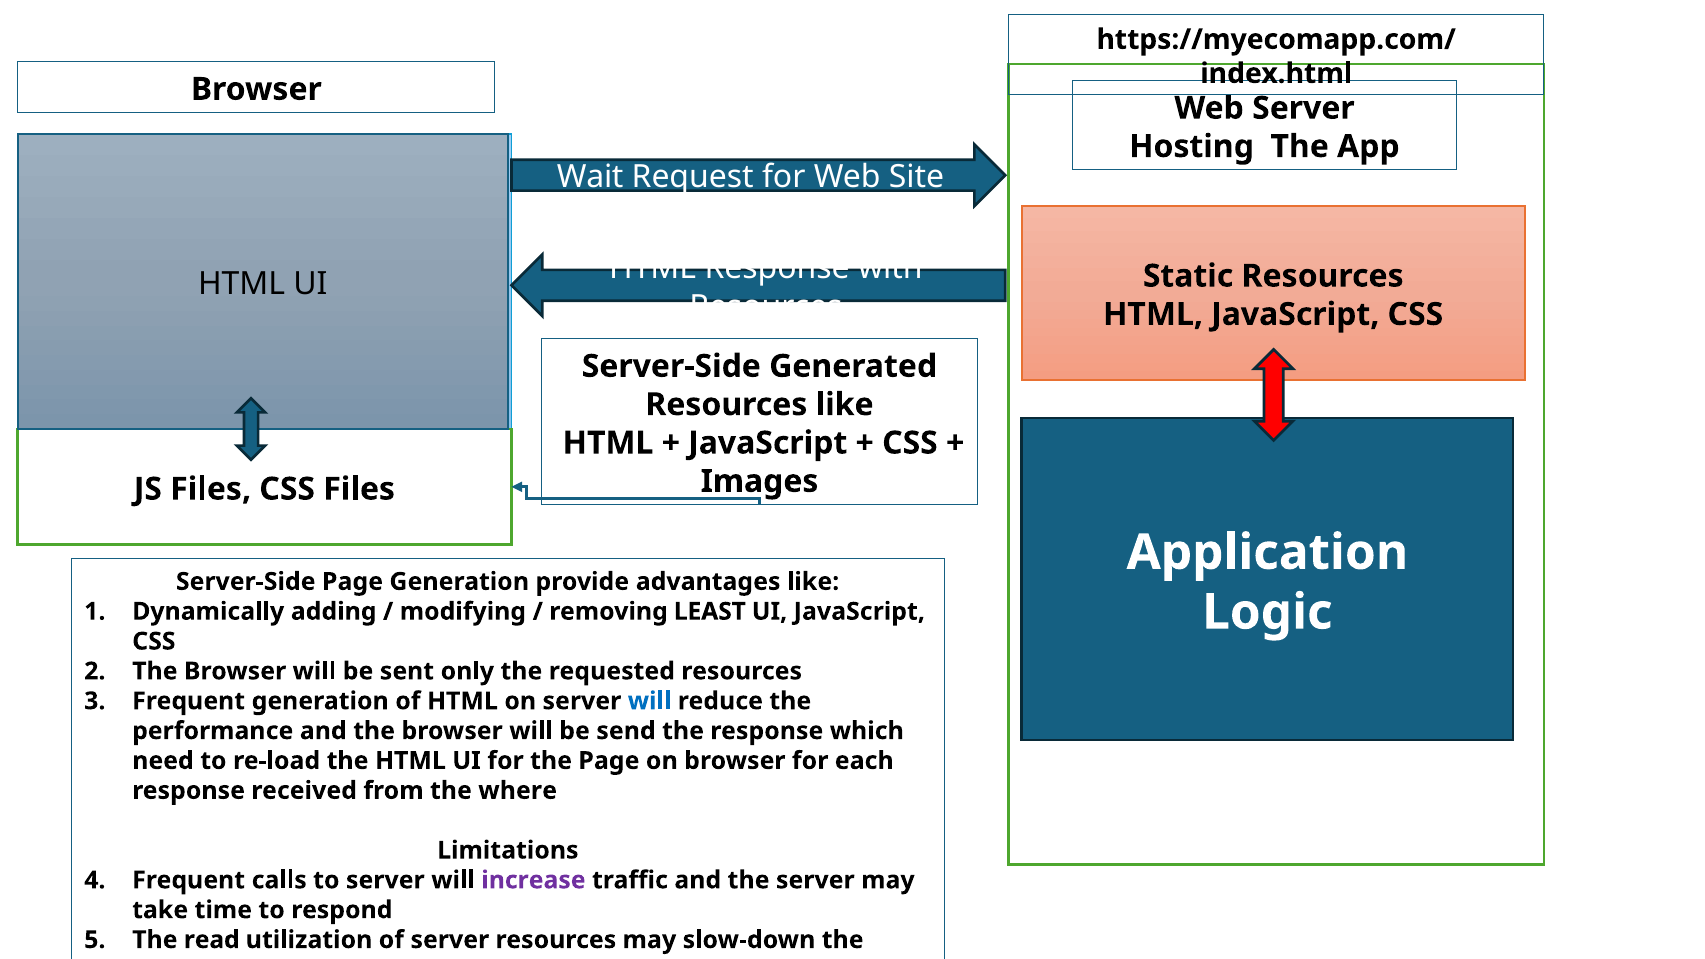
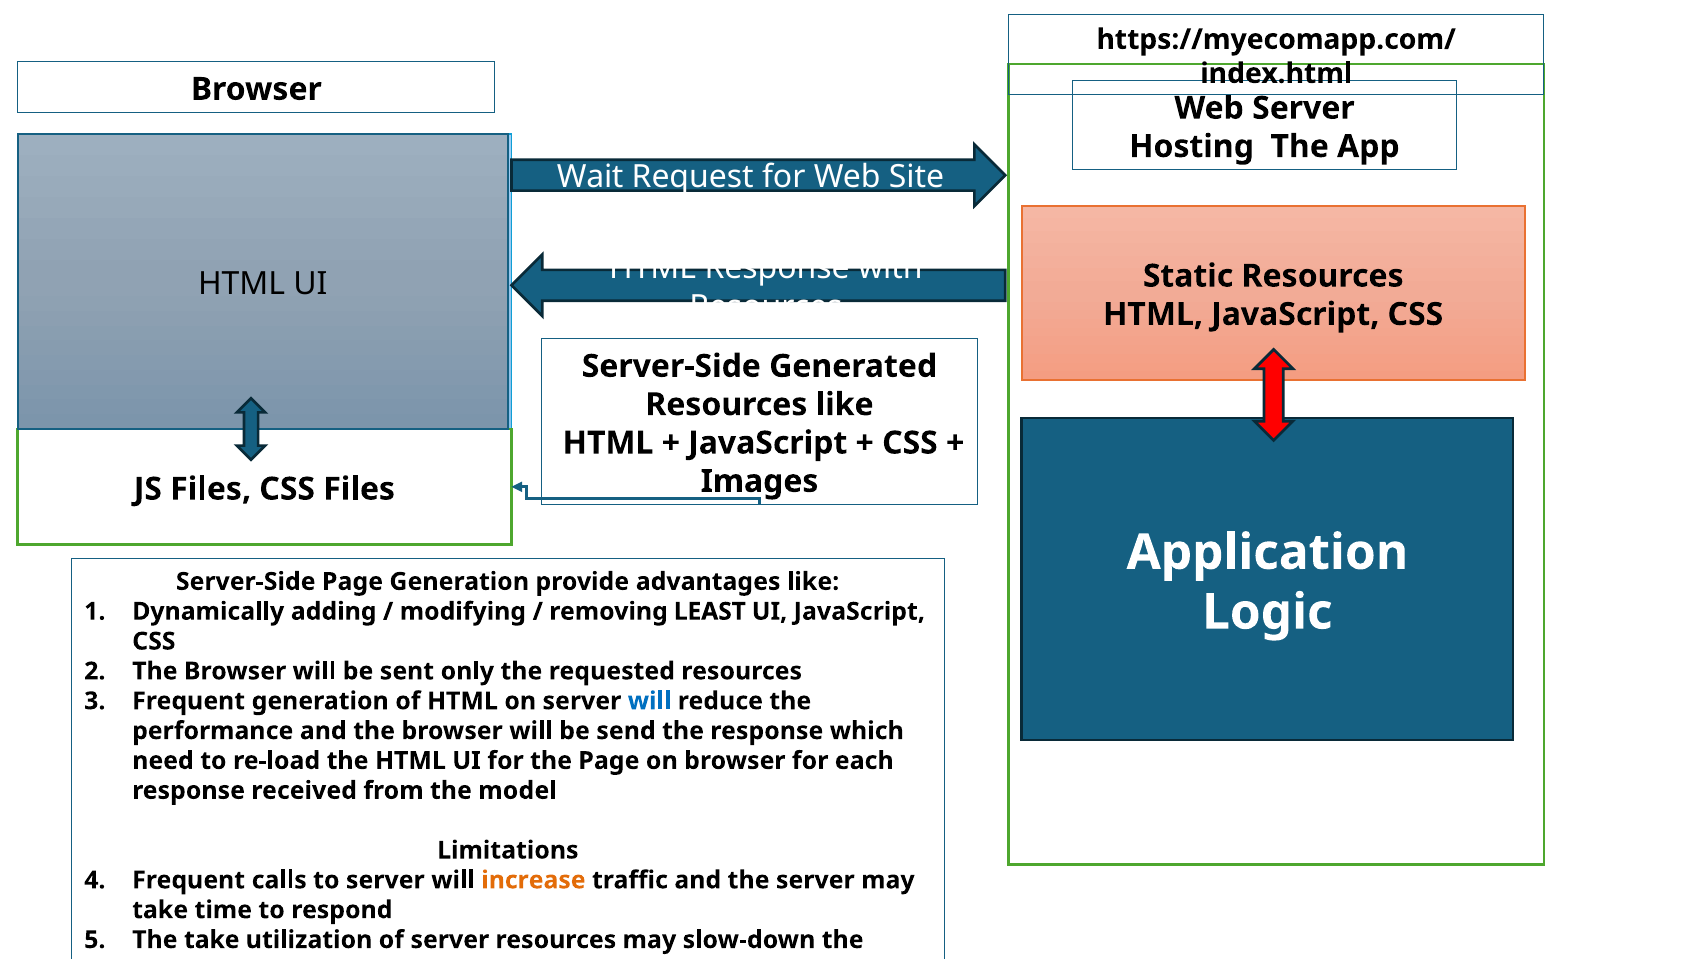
where: where -> model
increase colour: purple -> orange
The read: read -> take
